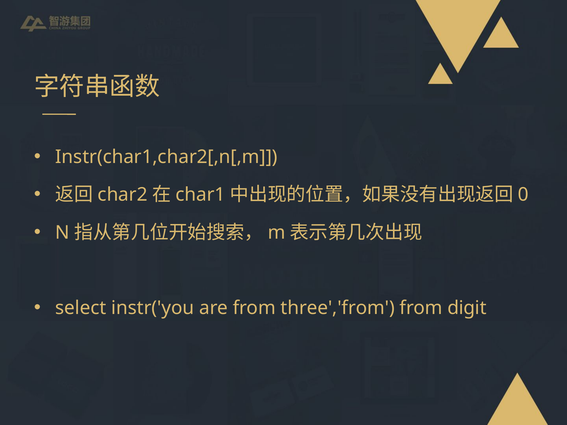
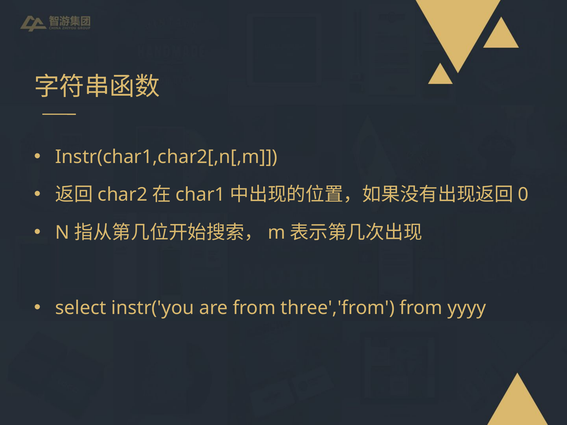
digit: digit -> yyyy
